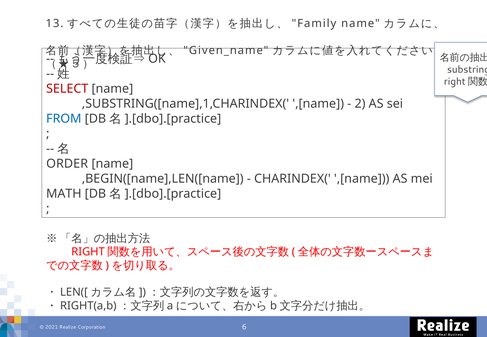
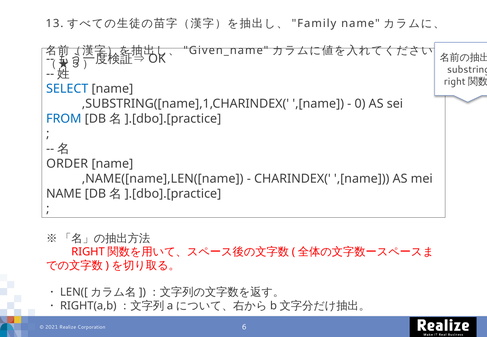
SELECT colour: red -> blue
2: 2 -> 0
,BEGIN([name],LEN([name: ,BEGIN([name],LEN([name -> ,NAME([name],LEN([name
MATH at (64, 194): MATH -> NAME
